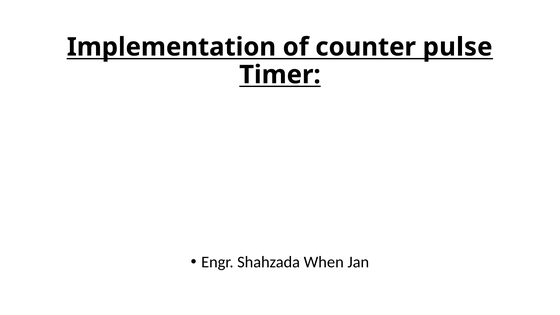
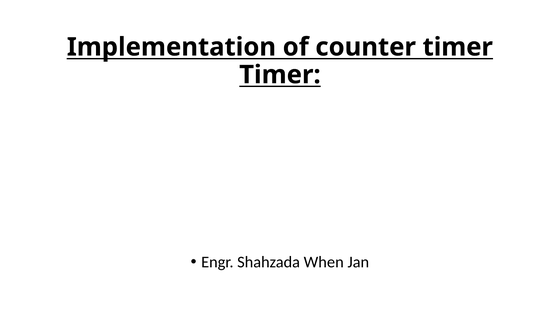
counter pulse: pulse -> timer
